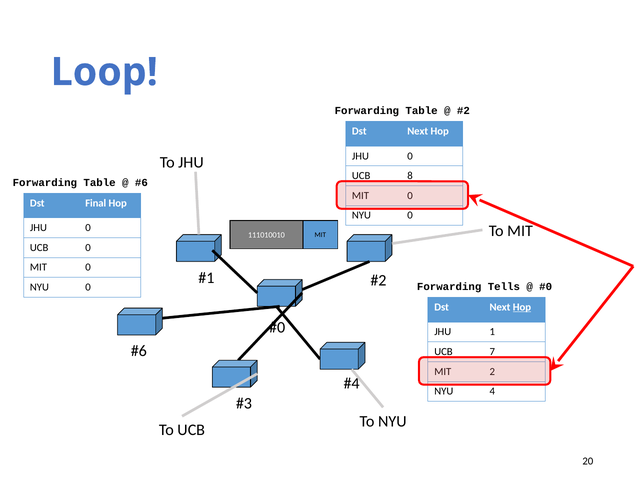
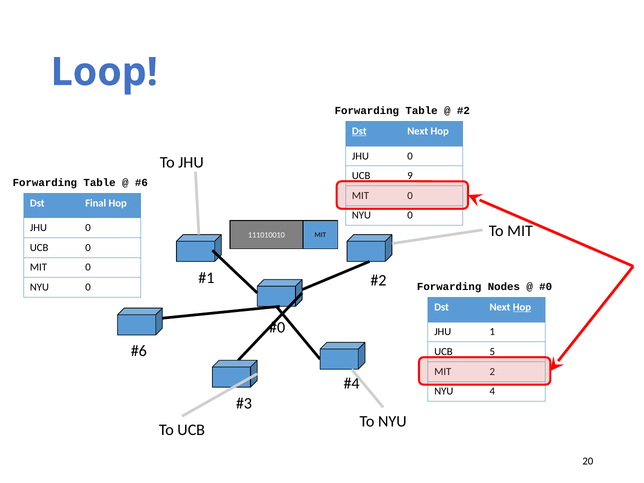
Dst at (359, 131) underline: none -> present
8: 8 -> 9
Tells: Tells -> Nodes
7: 7 -> 5
